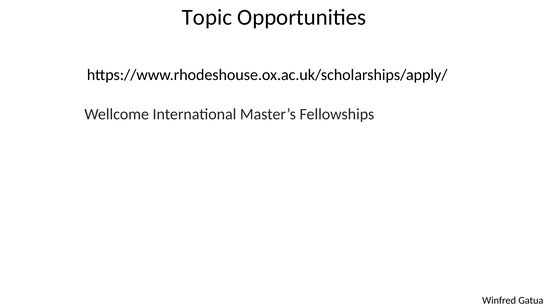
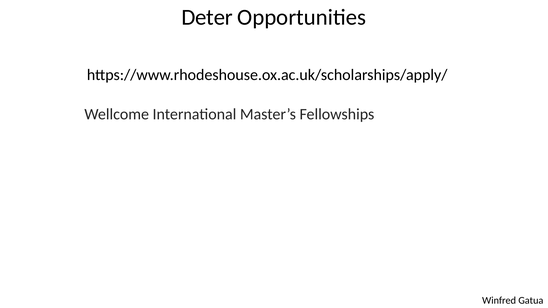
Topic: Topic -> Deter
